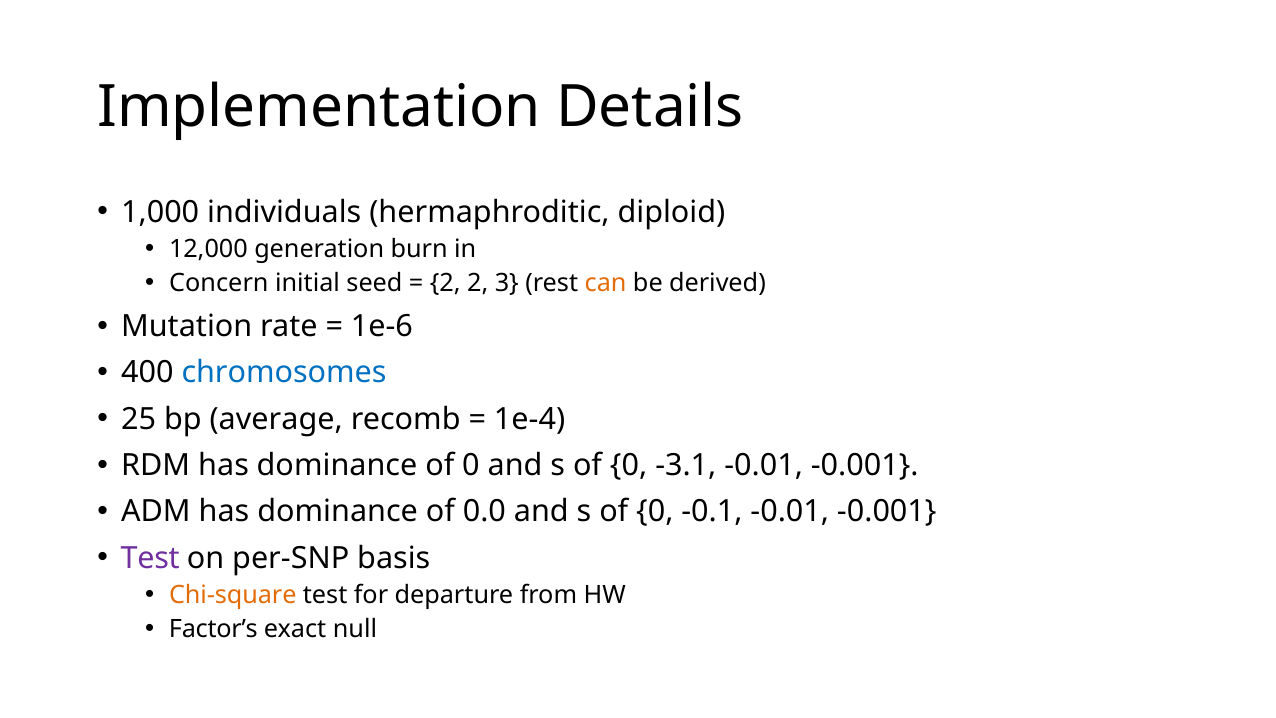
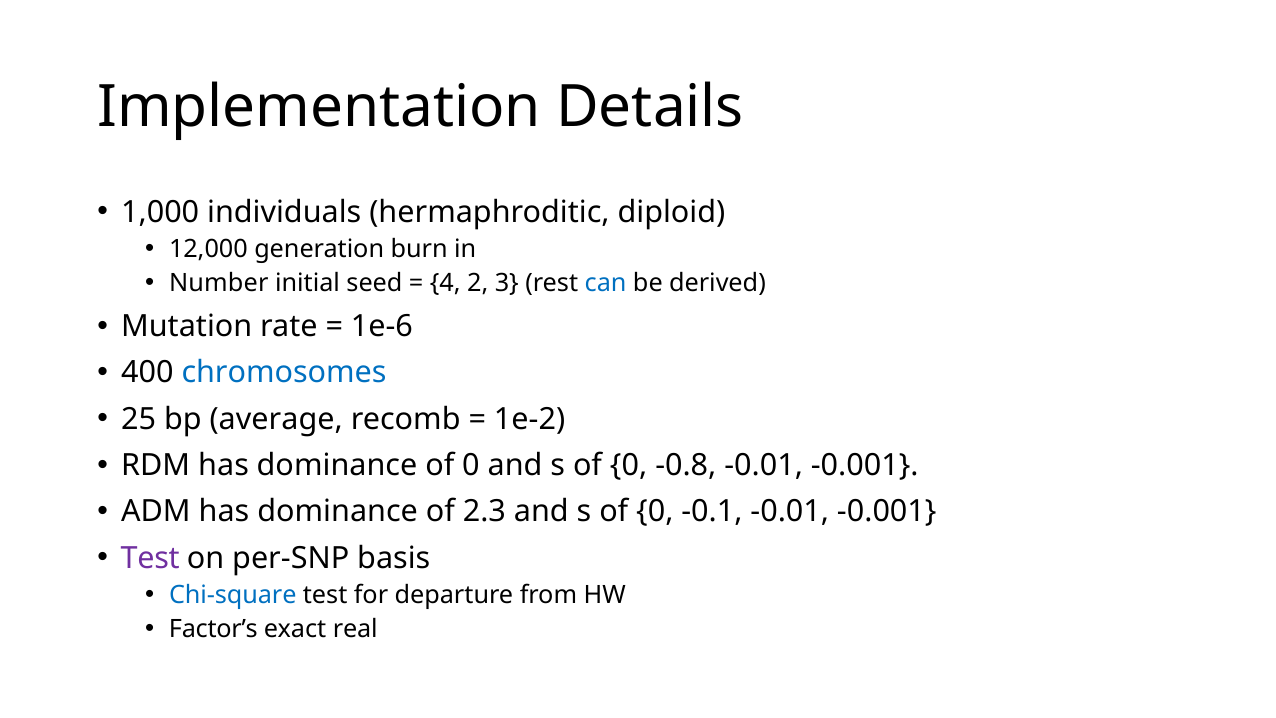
Concern: Concern -> Number
2 at (445, 283): 2 -> 4
can colour: orange -> blue
1e-4: 1e-4 -> 1e-2
-3.1: -3.1 -> -0.8
0.0: 0.0 -> 2.3
Chi-square colour: orange -> blue
null: null -> real
